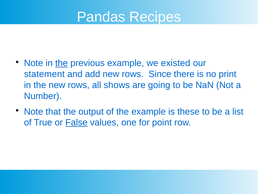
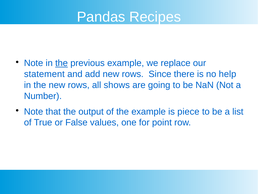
existed: existed -> replace
print: print -> help
these: these -> piece
False underline: present -> none
